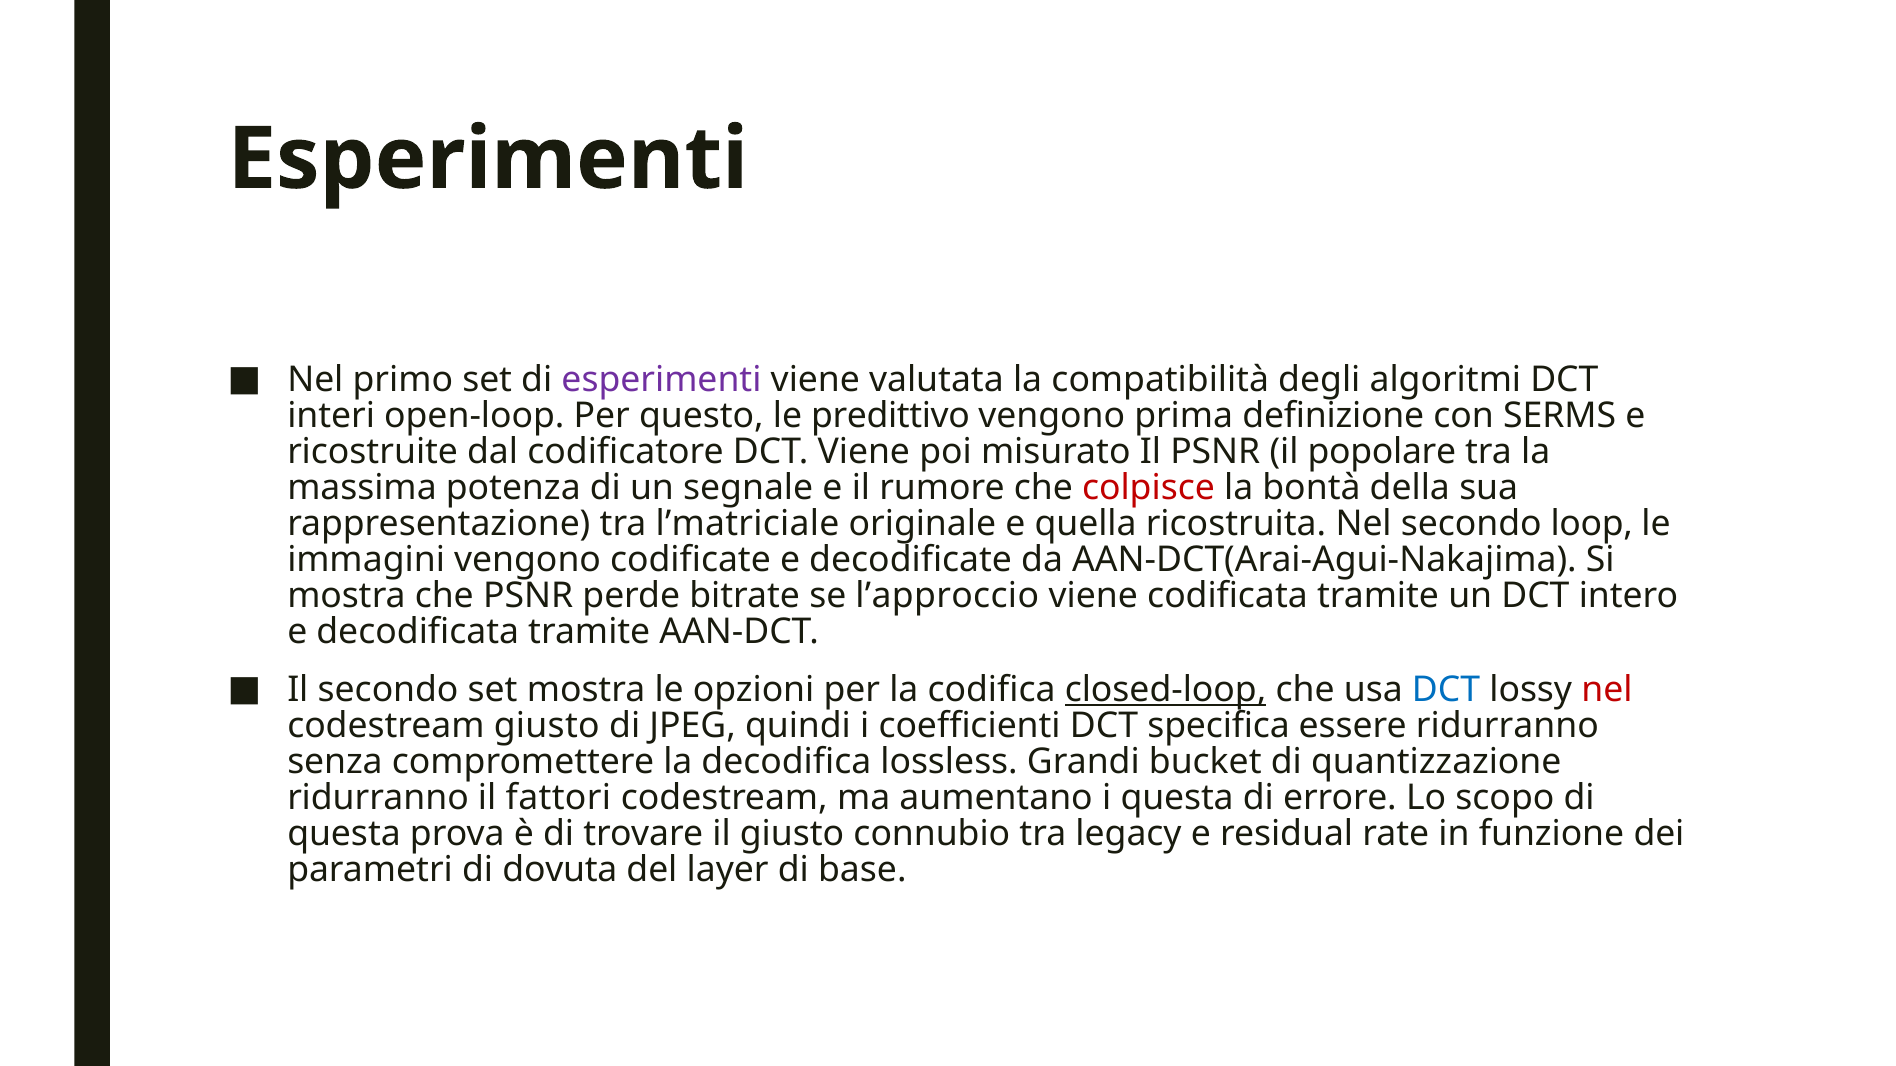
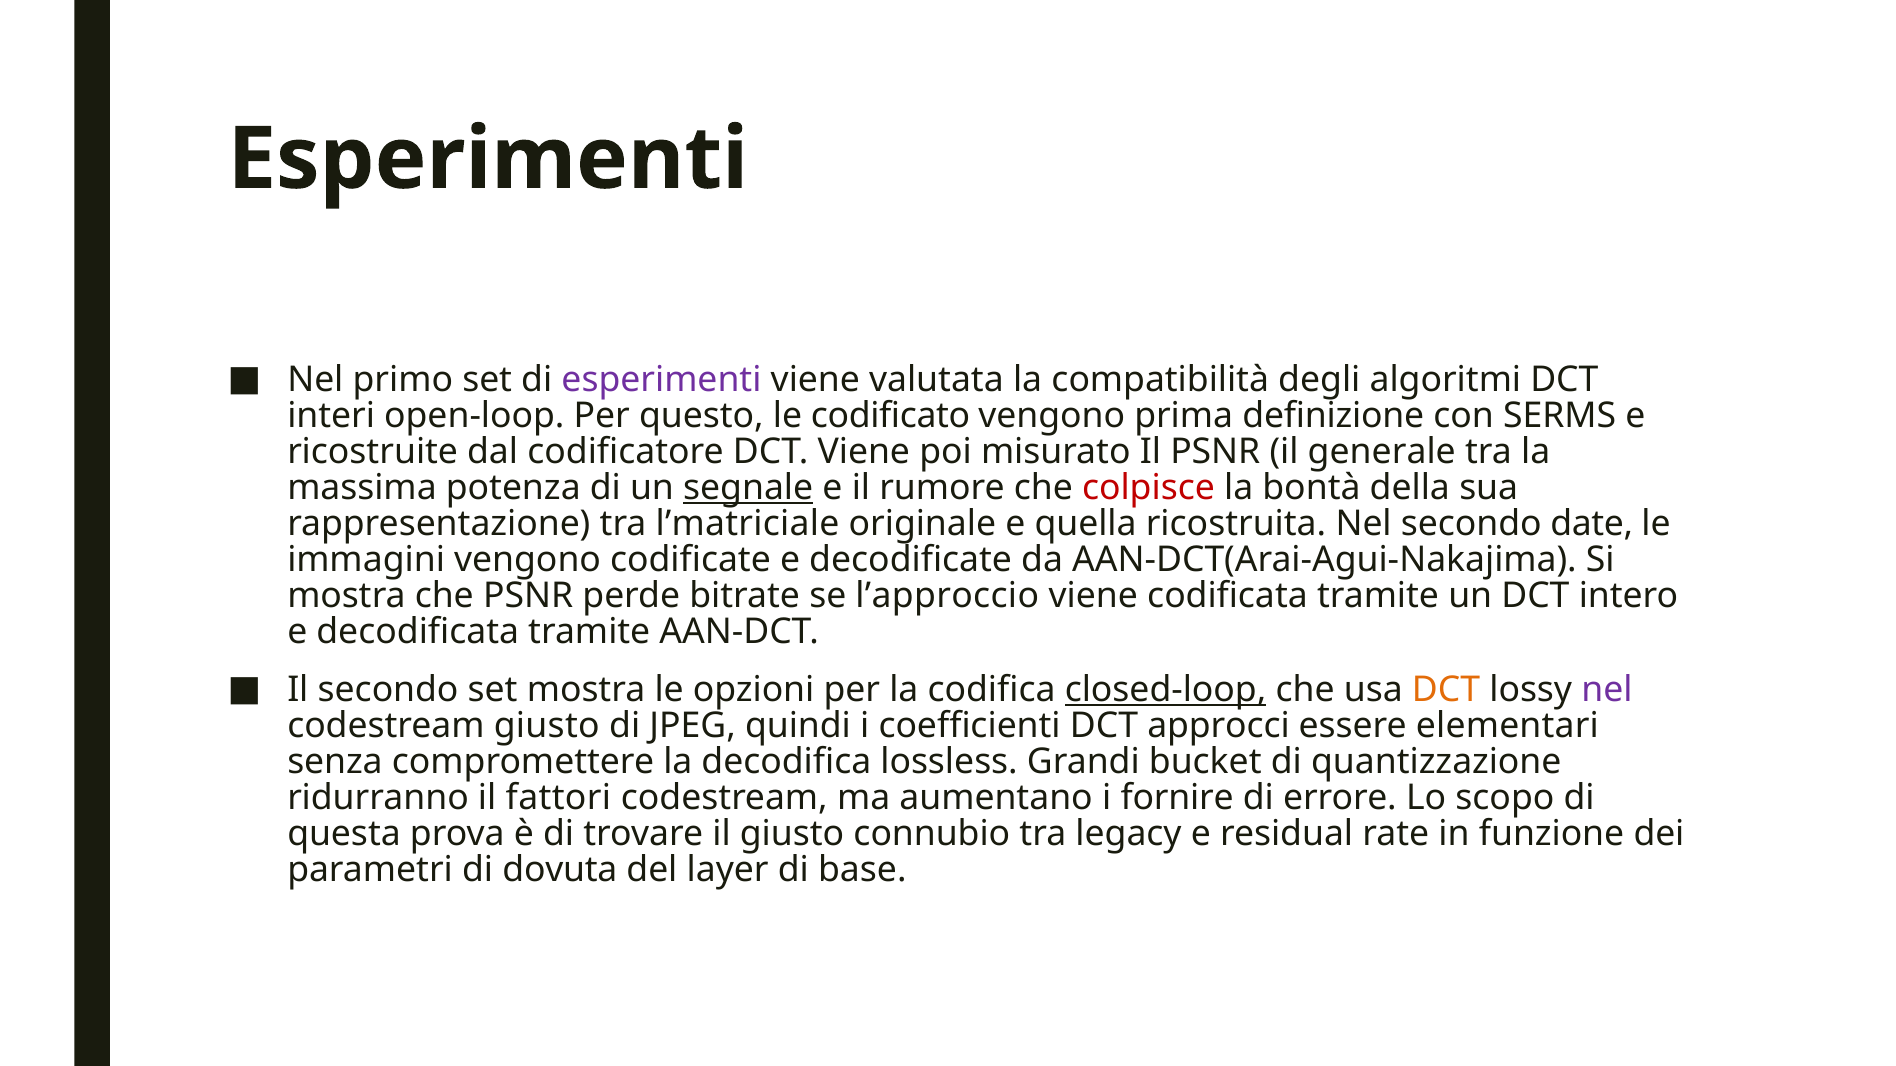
predittivo: predittivo -> codificato
popolare: popolare -> generale
segnale underline: none -> present
loop: loop -> date
DCT at (1446, 690) colour: blue -> orange
nel at (1607, 690) colour: red -> purple
specifica: specifica -> approcci
essere ridurranno: ridurranno -> elementari
i questa: questa -> fornire
